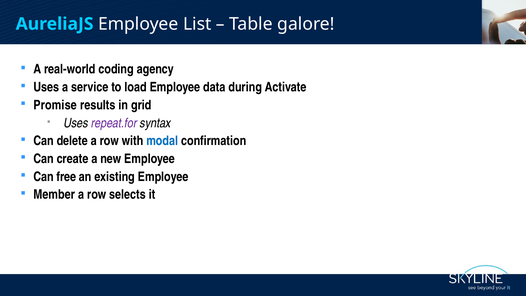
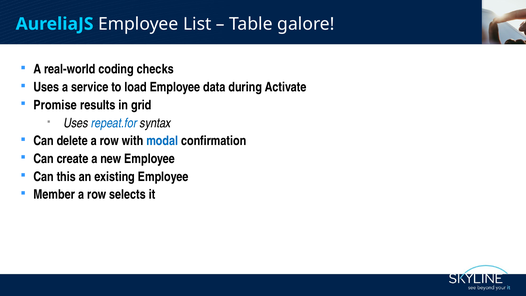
agency: agency -> checks
repeat.for colour: purple -> blue
free: free -> this
